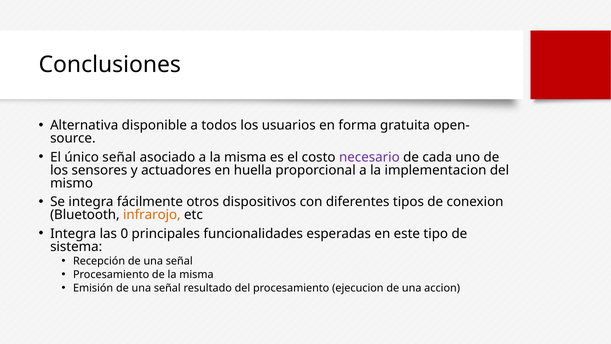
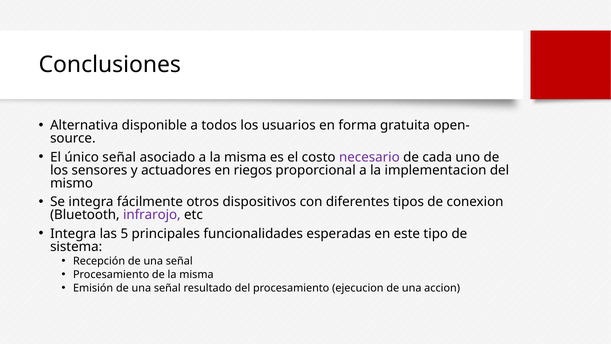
huella: huella -> riegos
infrarojo colour: orange -> purple
0: 0 -> 5
